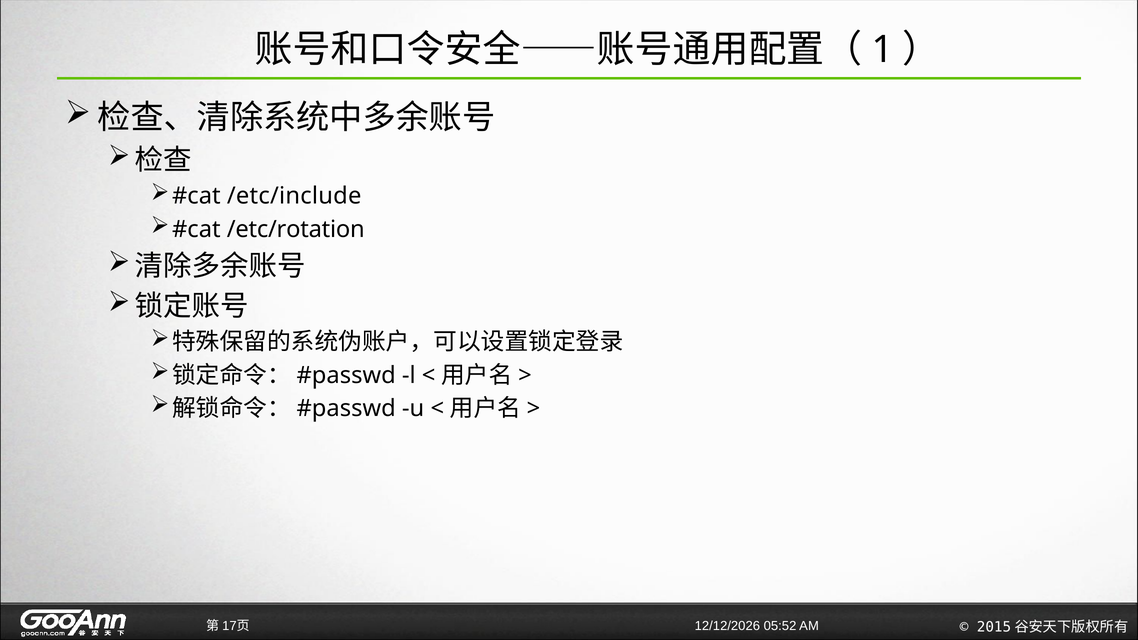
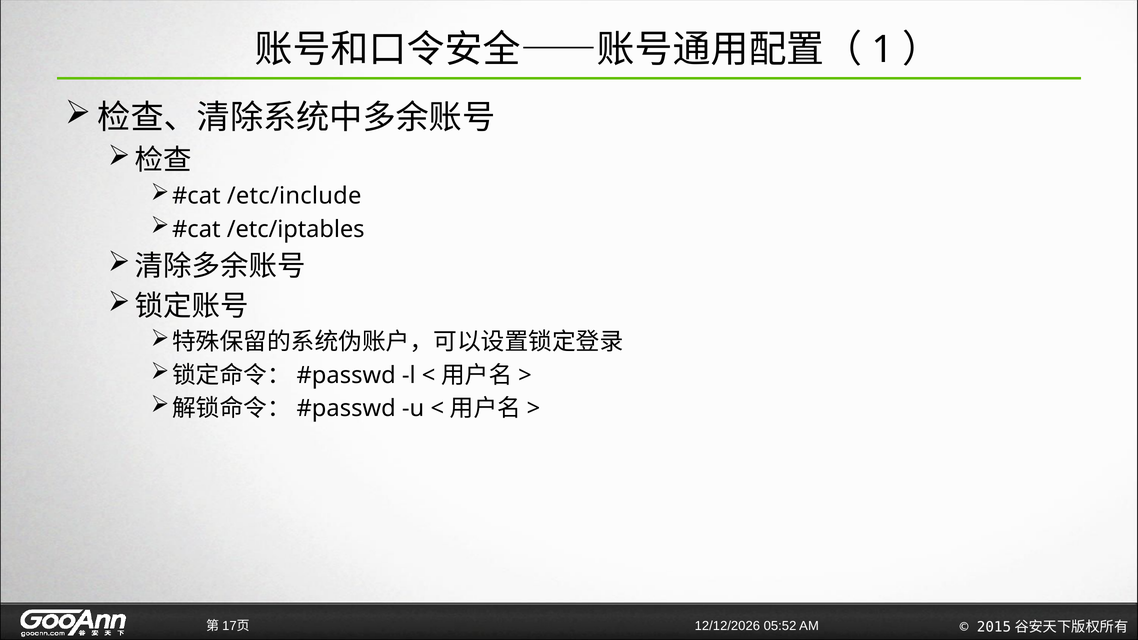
/etc/rotation: /etc/rotation -> /etc/iptables
